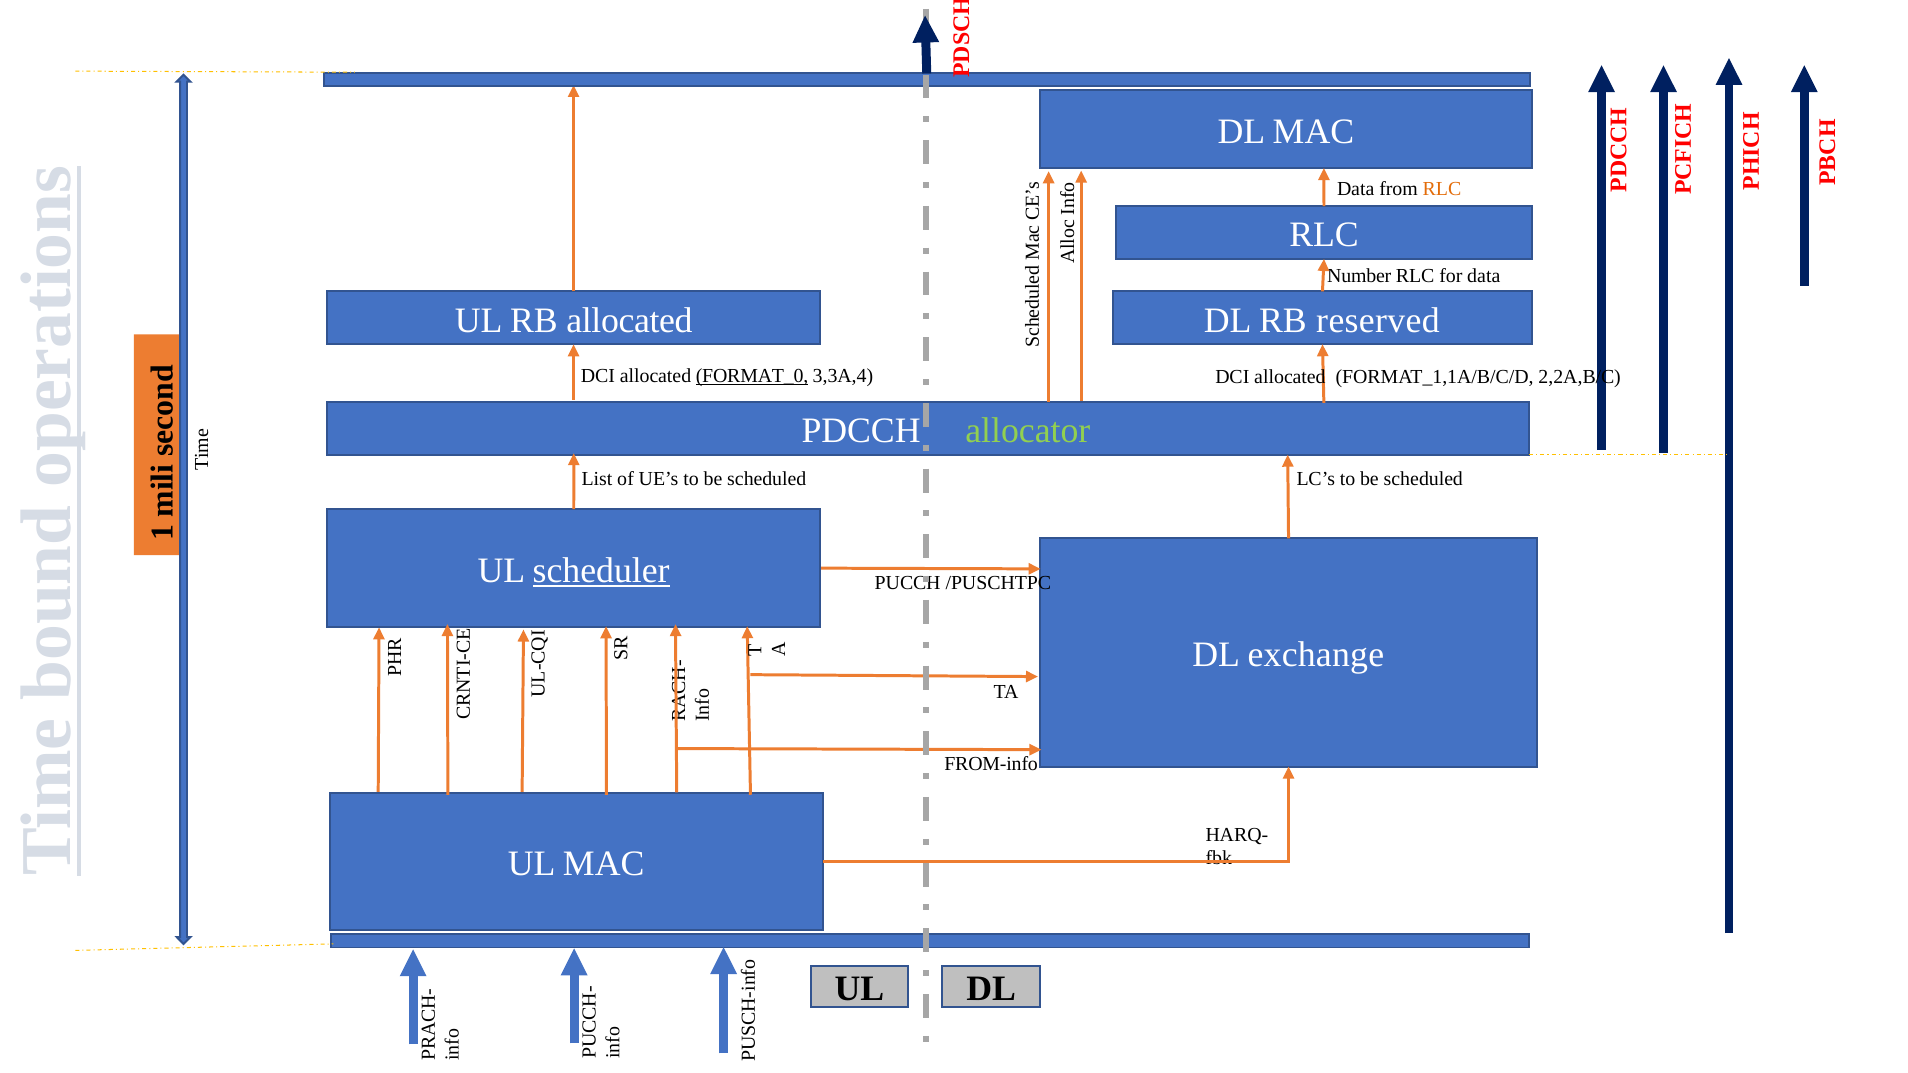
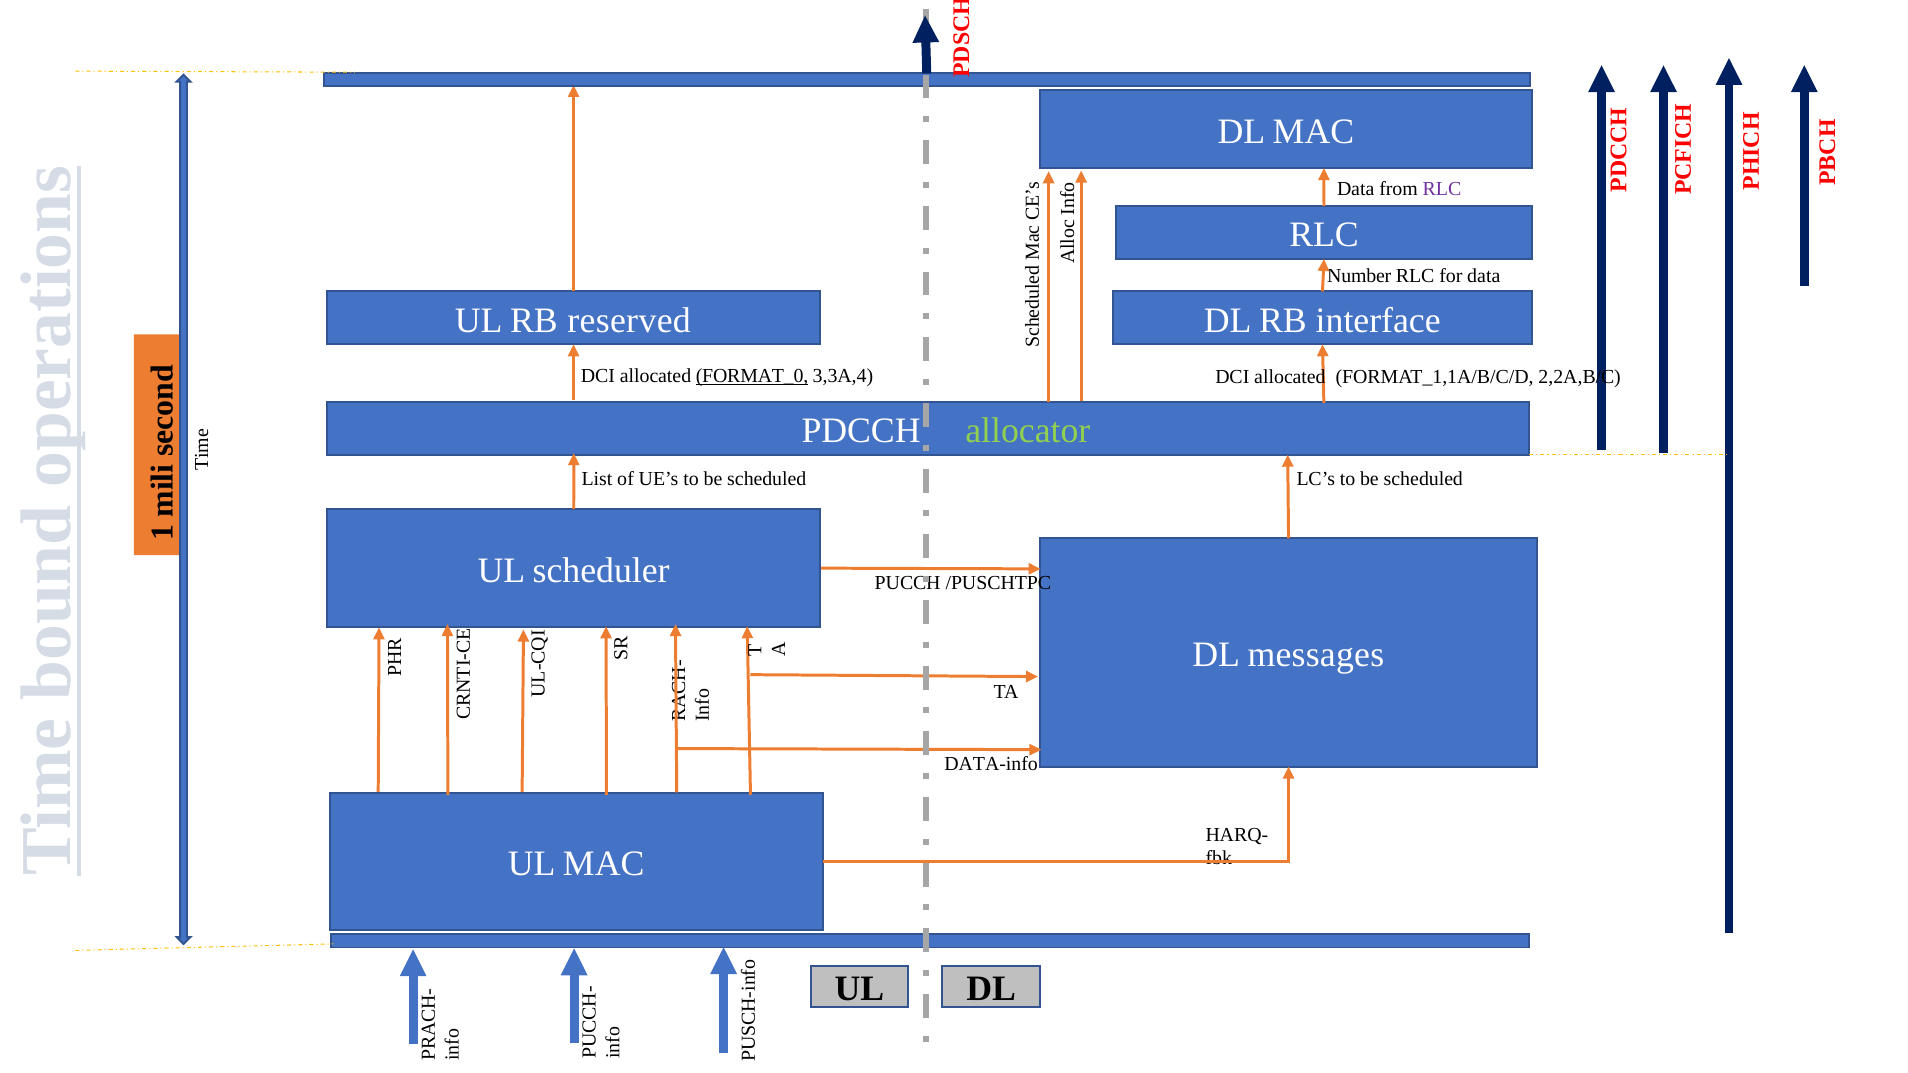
RLC at (1442, 189) colour: orange -> purple
RB allocated: allocated -> reserved
reserved: reserved -> interface
scheduler underline: present -> none
exchange: exchange -> messages
FROM-info: FROM-info -> DATA-info
